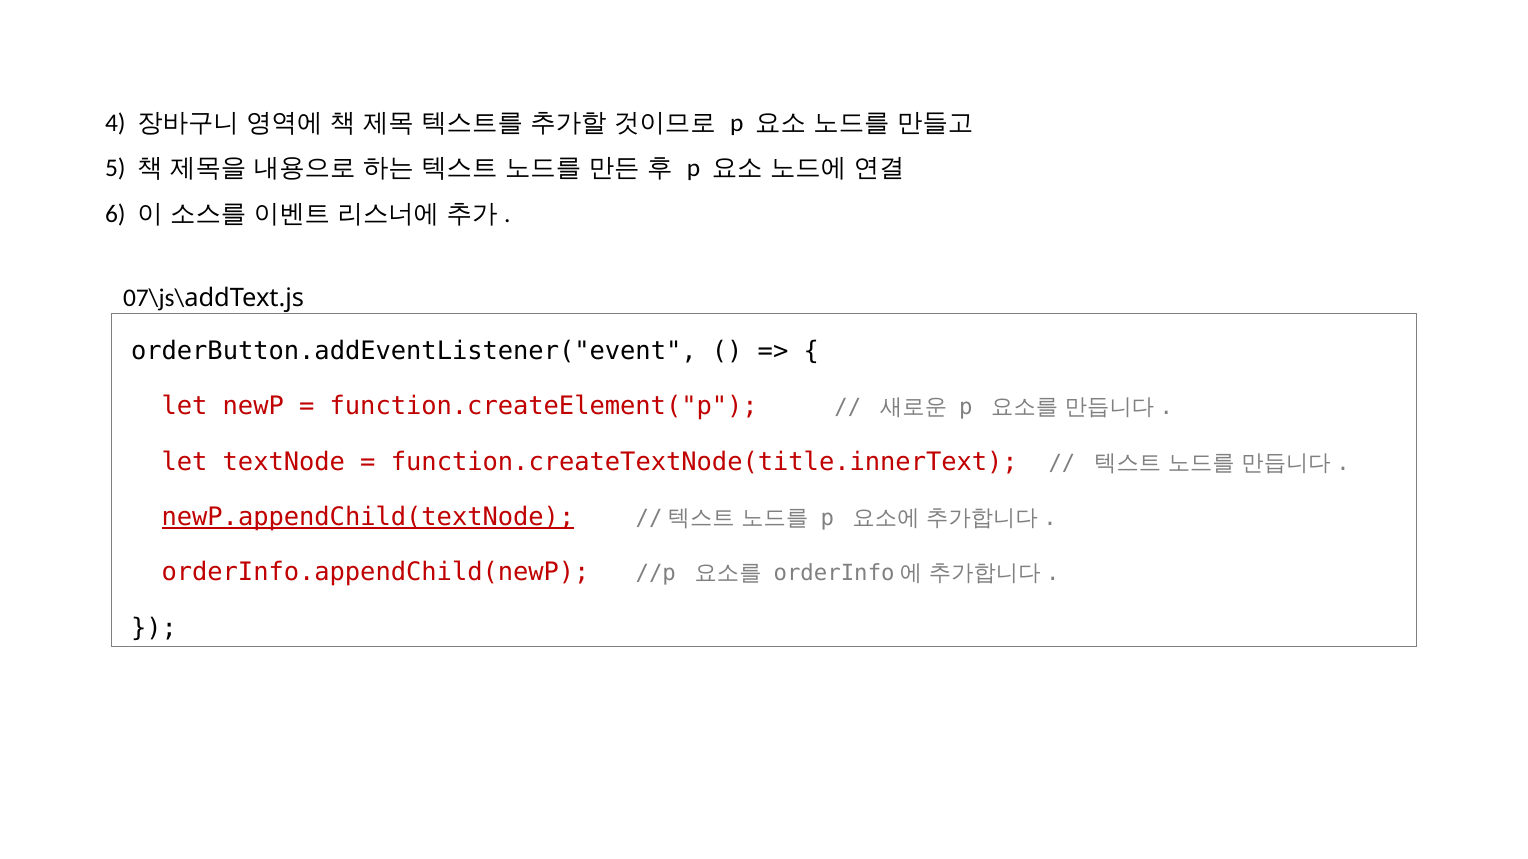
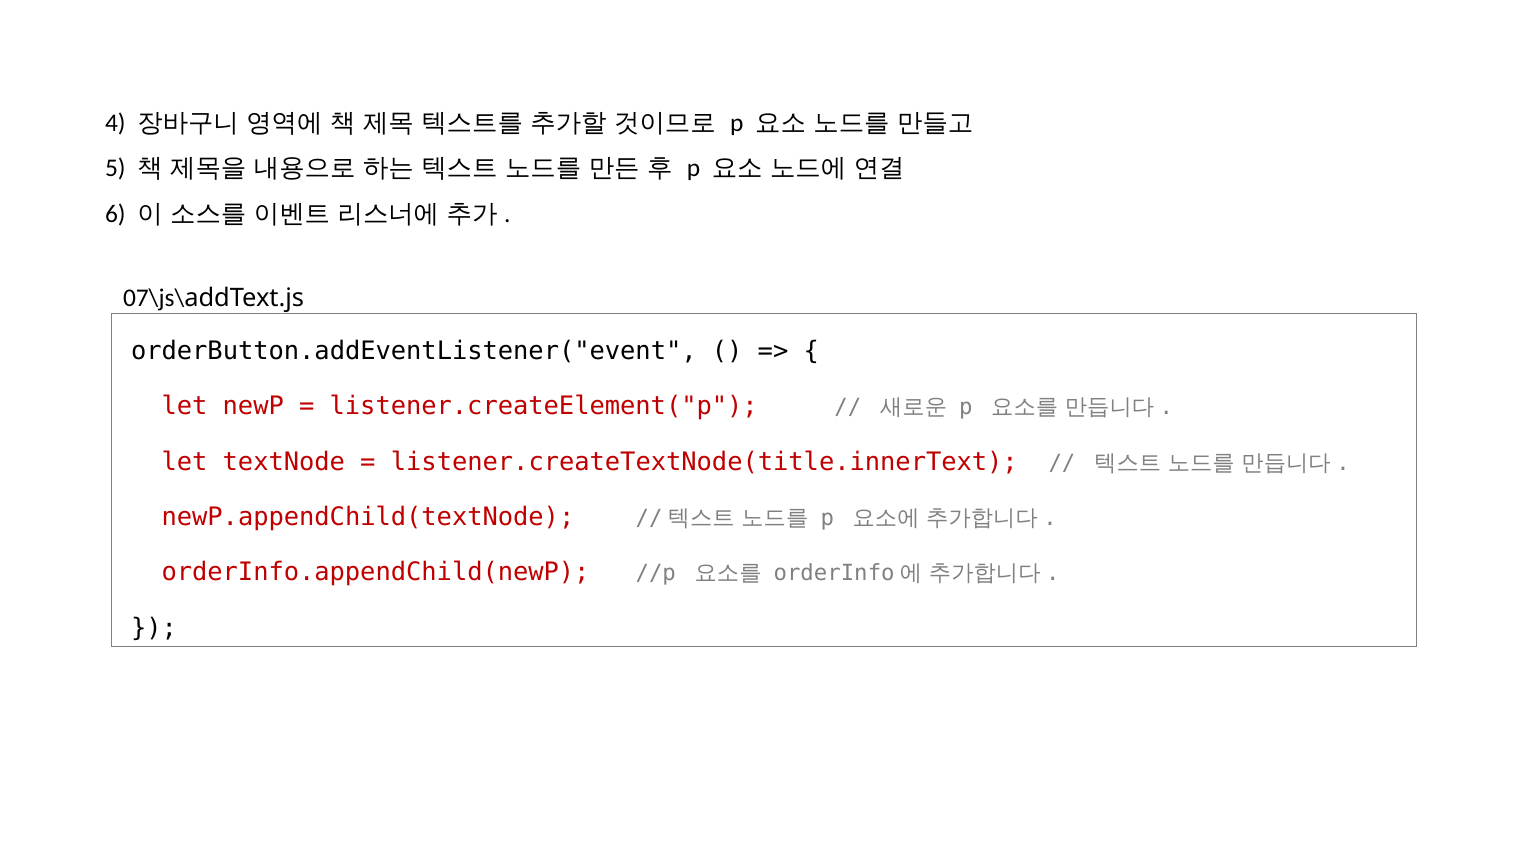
function.createElement("p: function.createElement("p -> listener.createElement("p
function.createTextNode(title.innerText: function.createTextNode(title.innerText -> listener.createTextNode(title.innerText
newP.appendChild(textNode underline: present -> none
